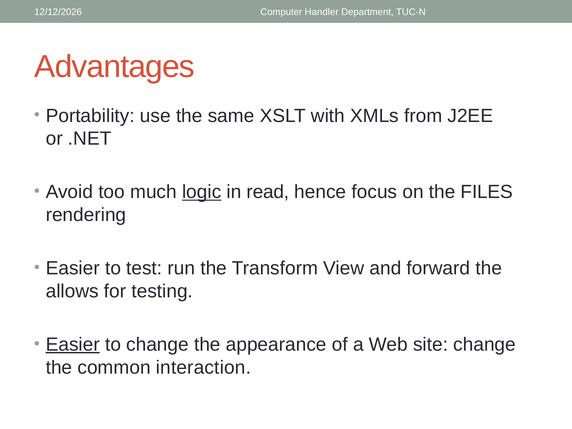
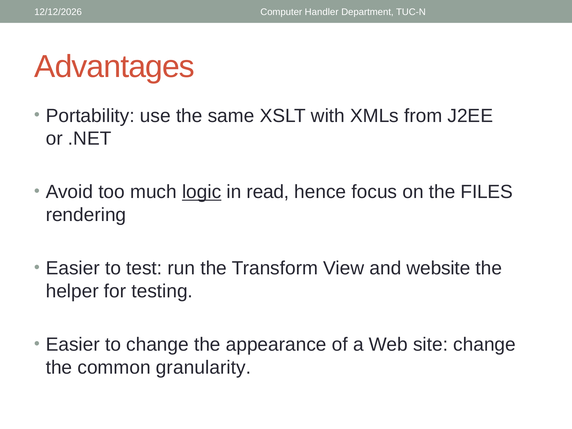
forward: forward -> website
allows: allows -> helper
Easier at (73, 344) underline: present -> none
interaction: interaction -> granularity
